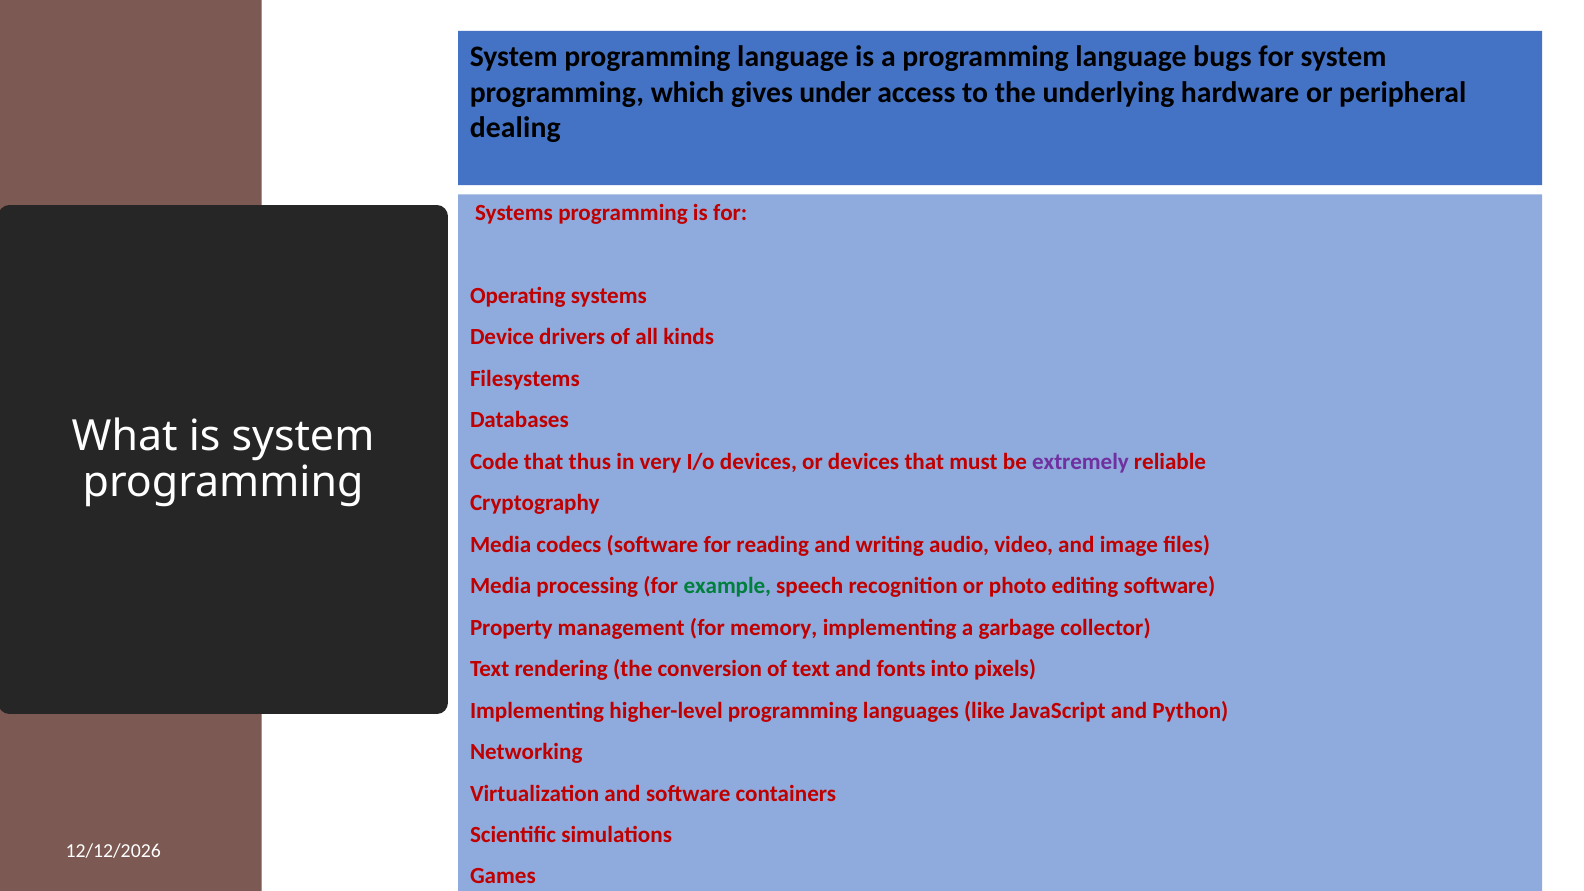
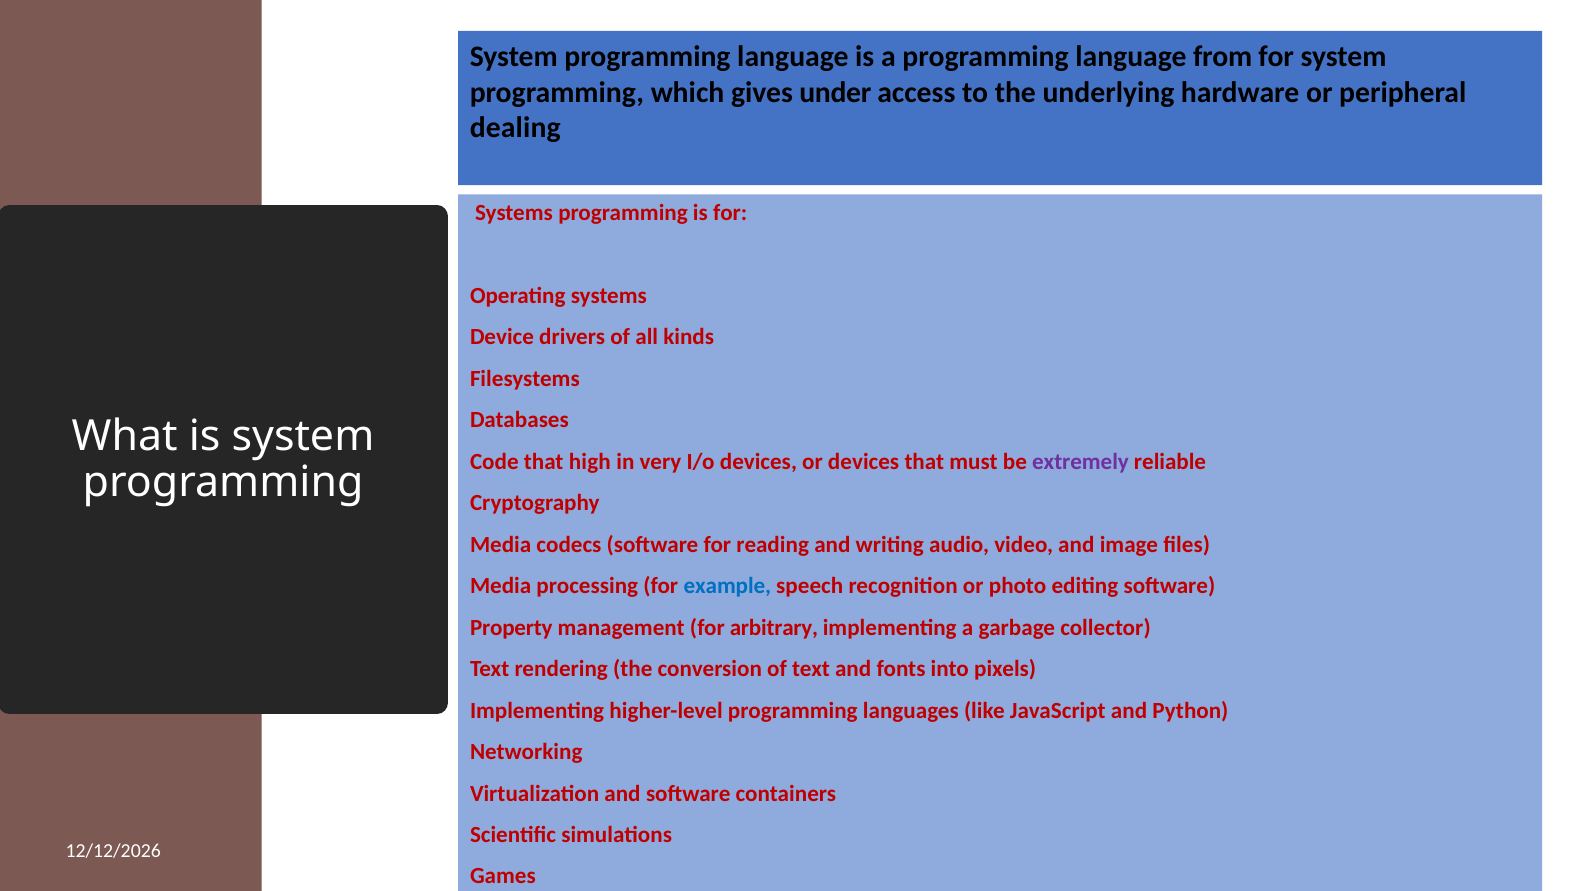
bugs: bugs -> from
thus: thus -> high
example colour: green -> blue
memory: memory -> arbitrary
